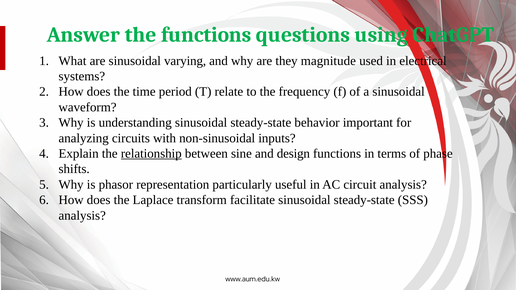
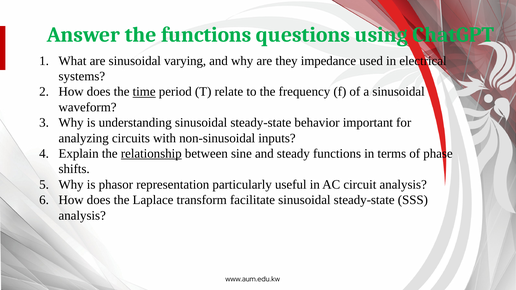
magnitude: magnitude -> impedance
time underline: none -> present
design: design -> steady
